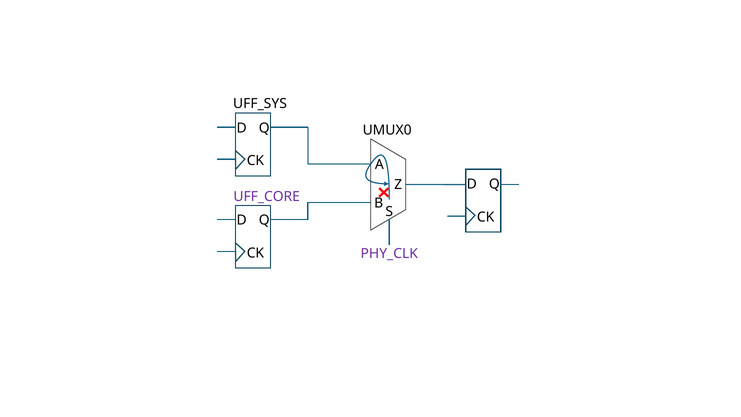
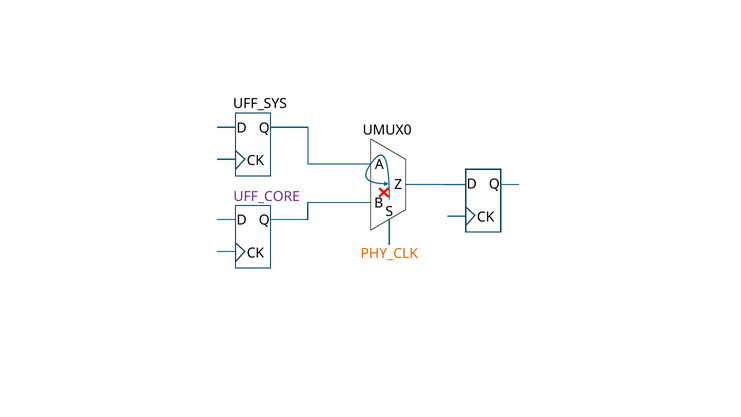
PHY_CLK colour: purple -> orange
